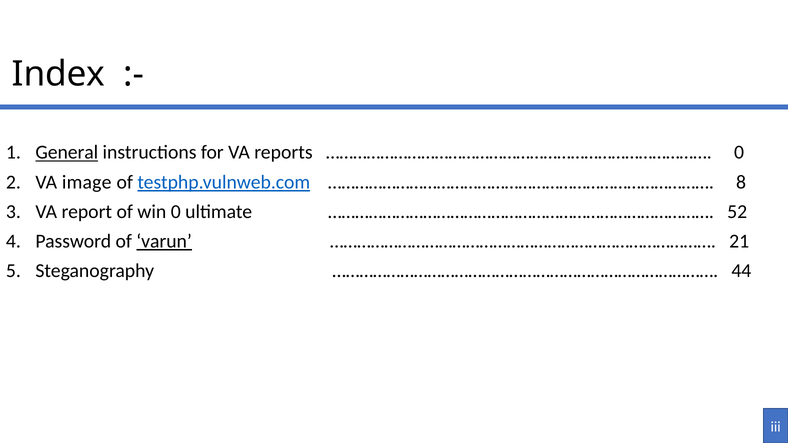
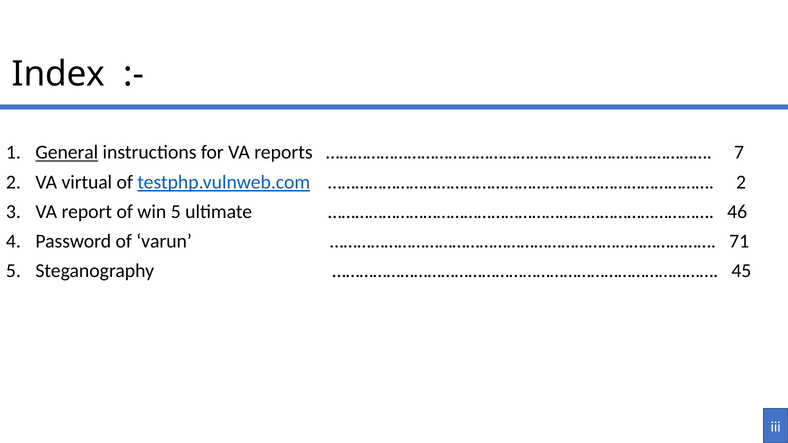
0 at (739, 153): 0 -> 7
image: image -> virtual
8 at (741, 182): 8 -> 2
win 0: 0 -> 5
52: 52 -> 46
varun underline: present -> none
21: 21 -> 71
44: 44 -> 45
